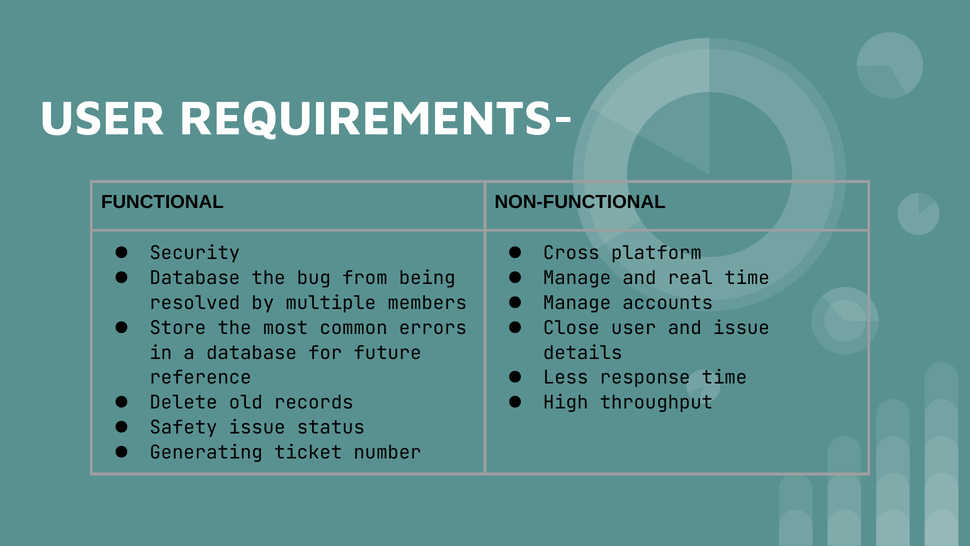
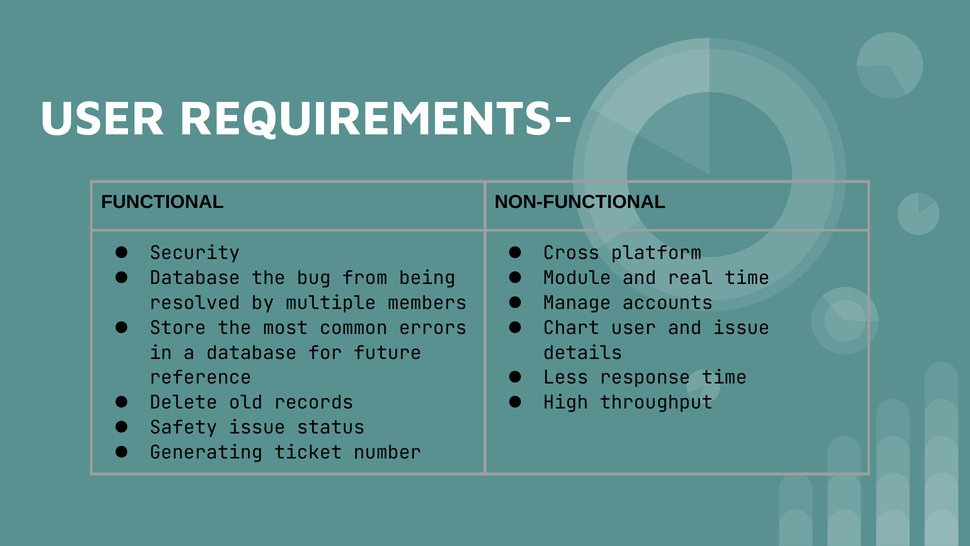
Manage at (577, 278): Manage -> Module
Close: Close -> Chart
